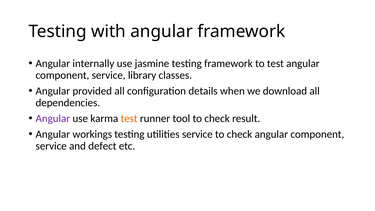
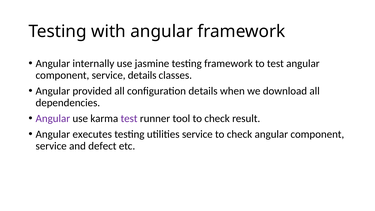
service library: library -> details
test at (129, 118) colour: orange -> purple
workings: workings -> executes
